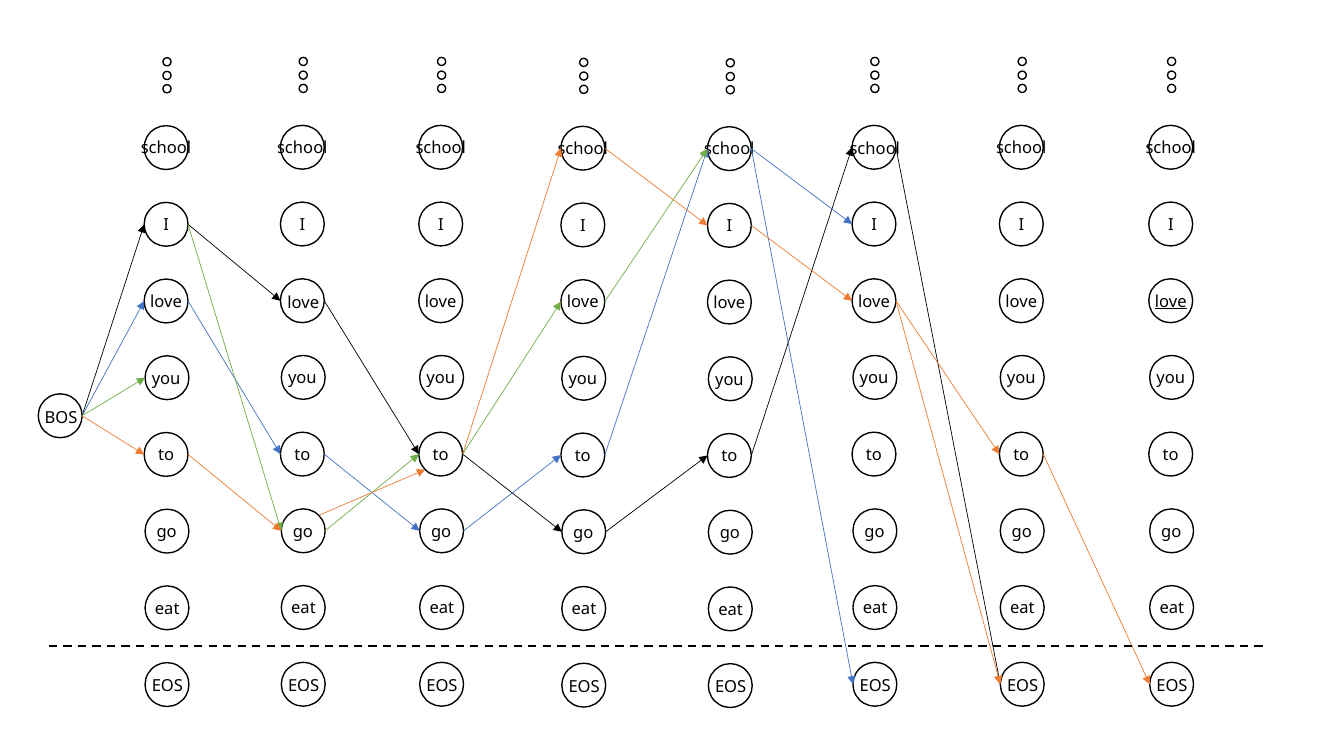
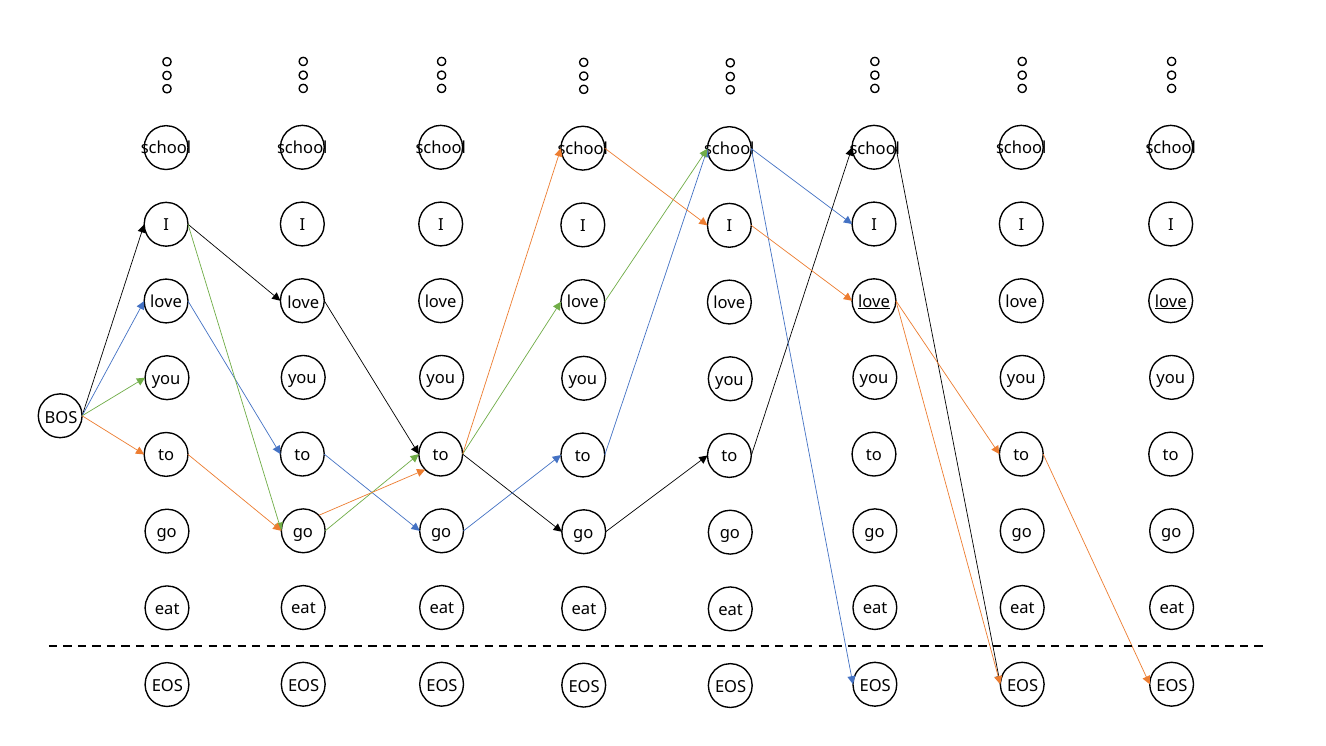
love at (874, 302) underline: none -> present
